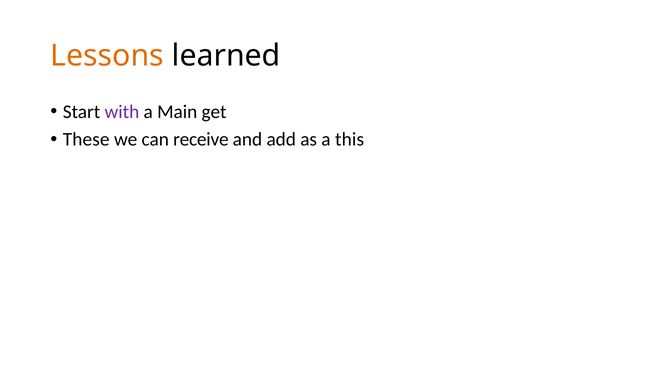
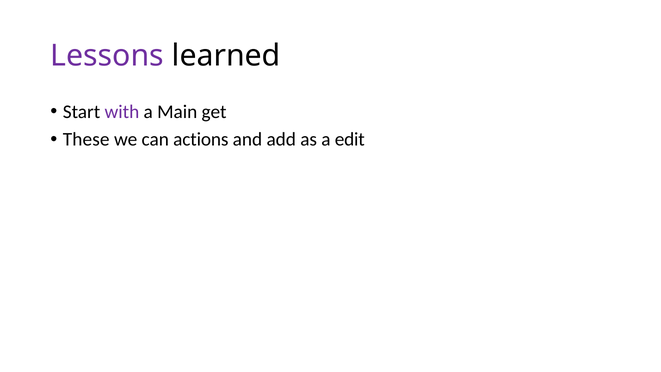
Lessons colour: orange -> purple
receive: receive -> actions
this: this -> edit
